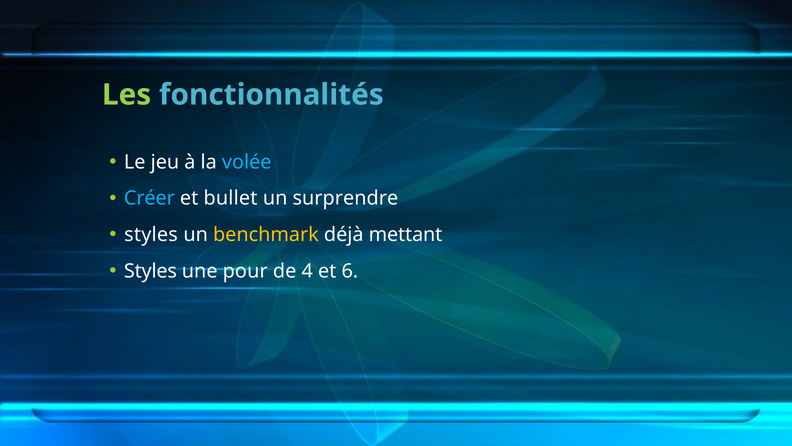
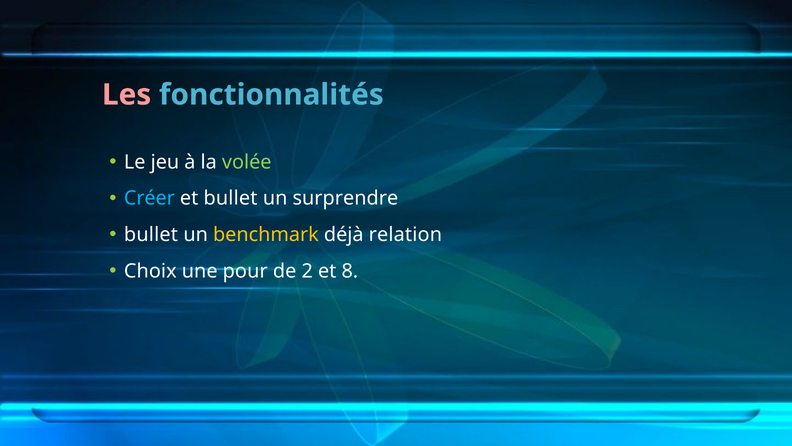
Les colour: light green -> pink
volée colour: light blue -> light green
styles at (151, 235): styles -> bullet
mettant: mettant -> relation
Styles at (150, 271): Styles -> Choix
4: 4 -> 2
6: 6 -> 8
